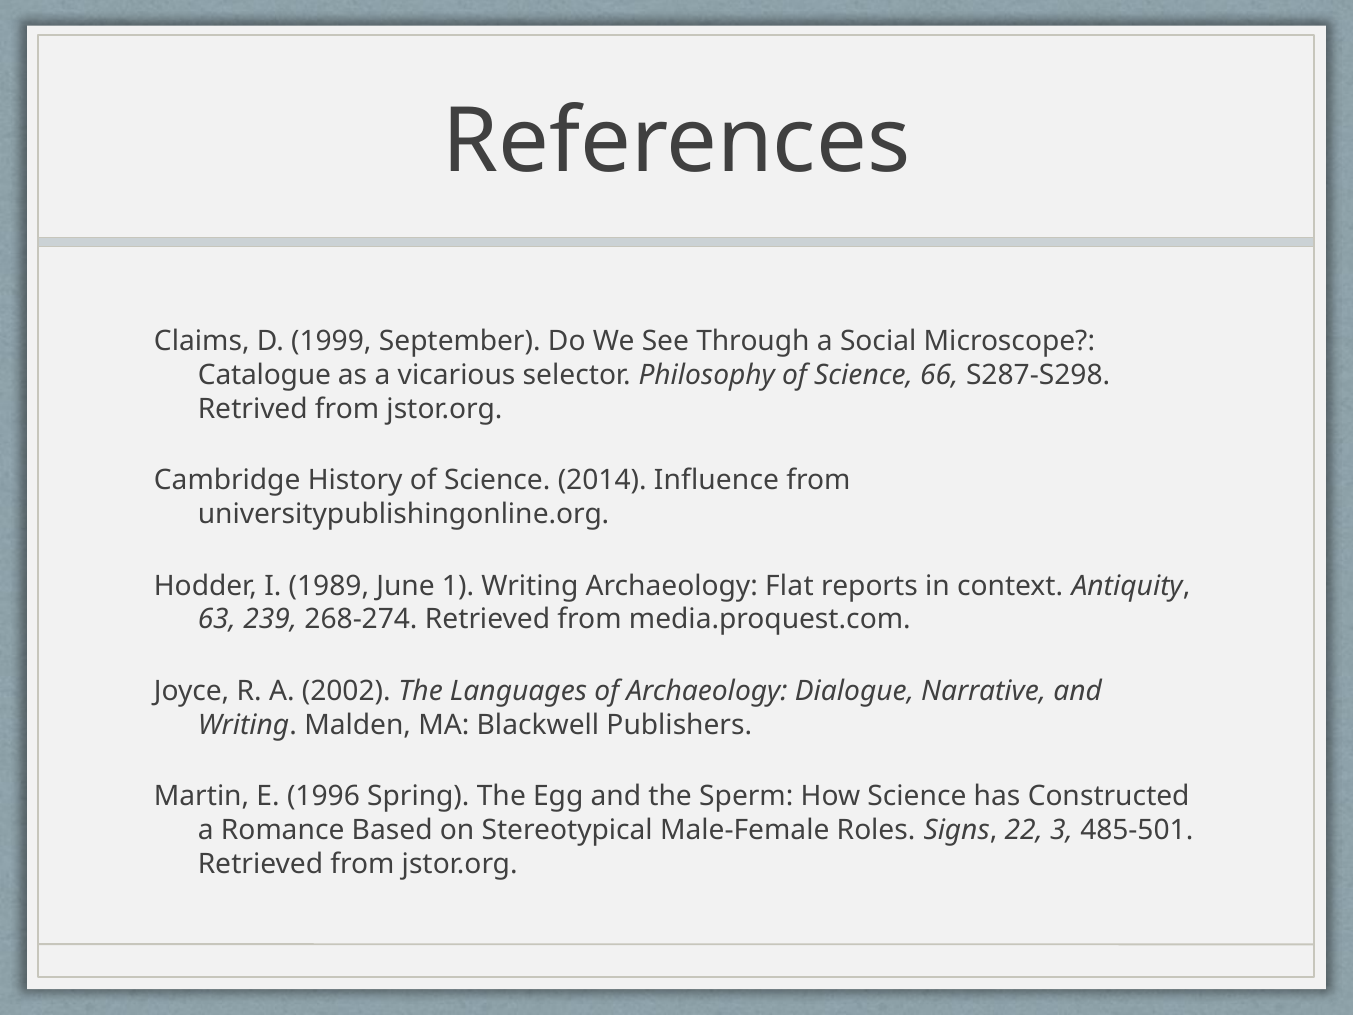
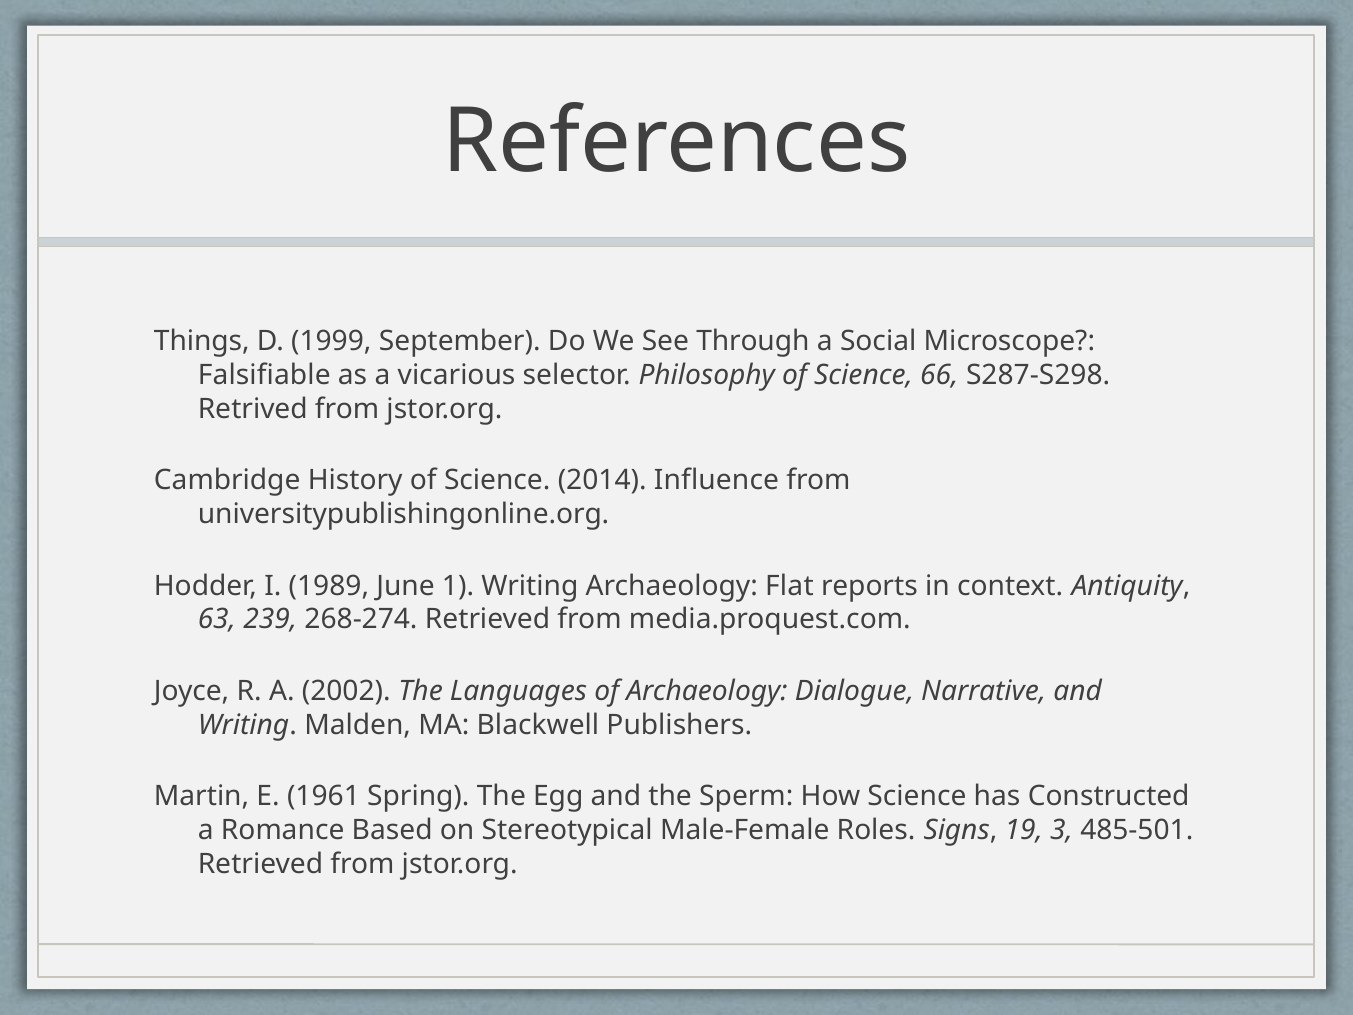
Claims: Claims -> Things
Catalogue: Catalogue -> Falsifiable
1996: 1996 -> 1961
22: 22 -> 19
